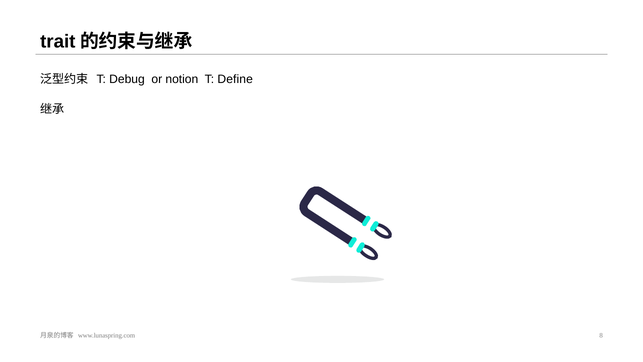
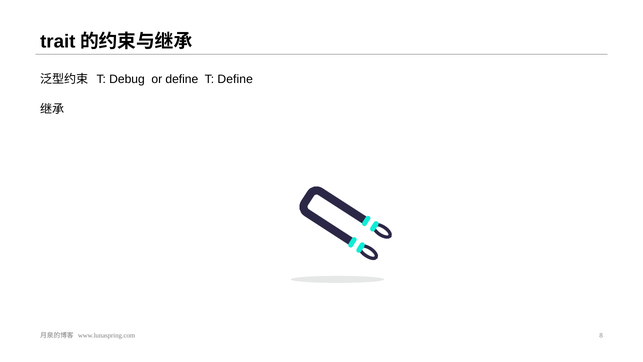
or notion: notion -> define
